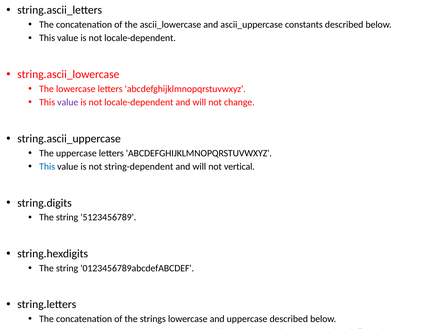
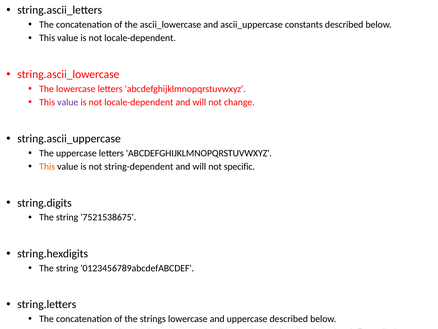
This at (47, 166) colour: blue -> orange
not vertical: vertical -> specific
5123456789: 5123456789 -> 7521538675
